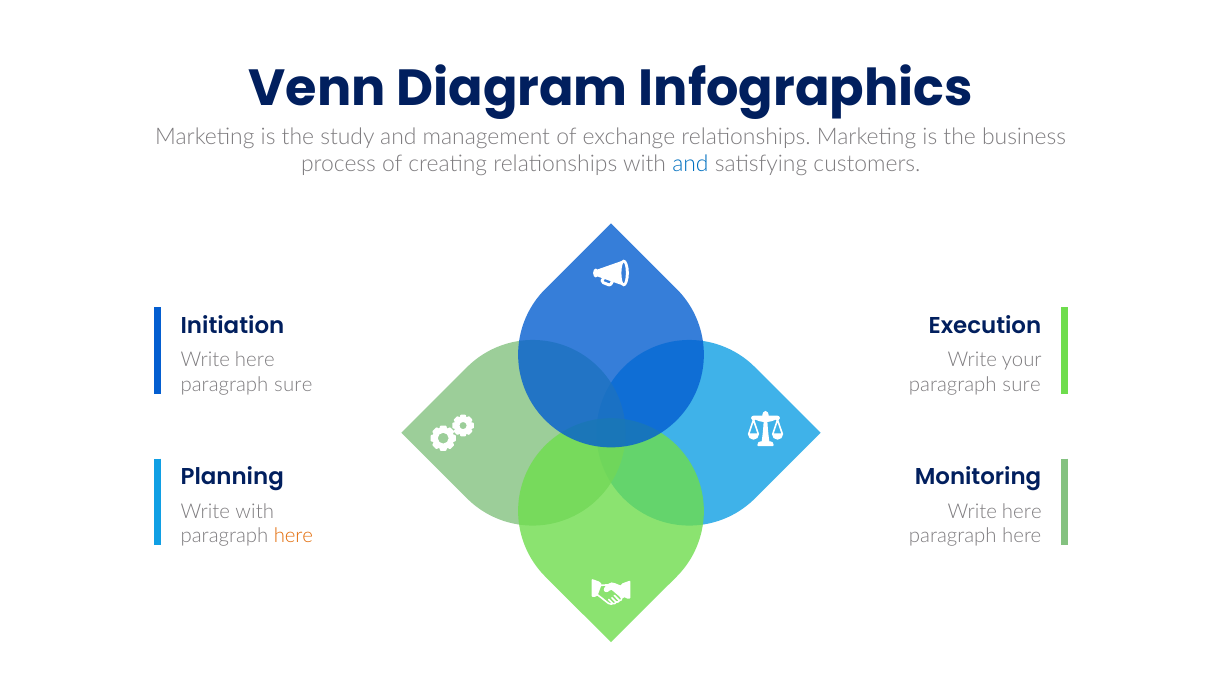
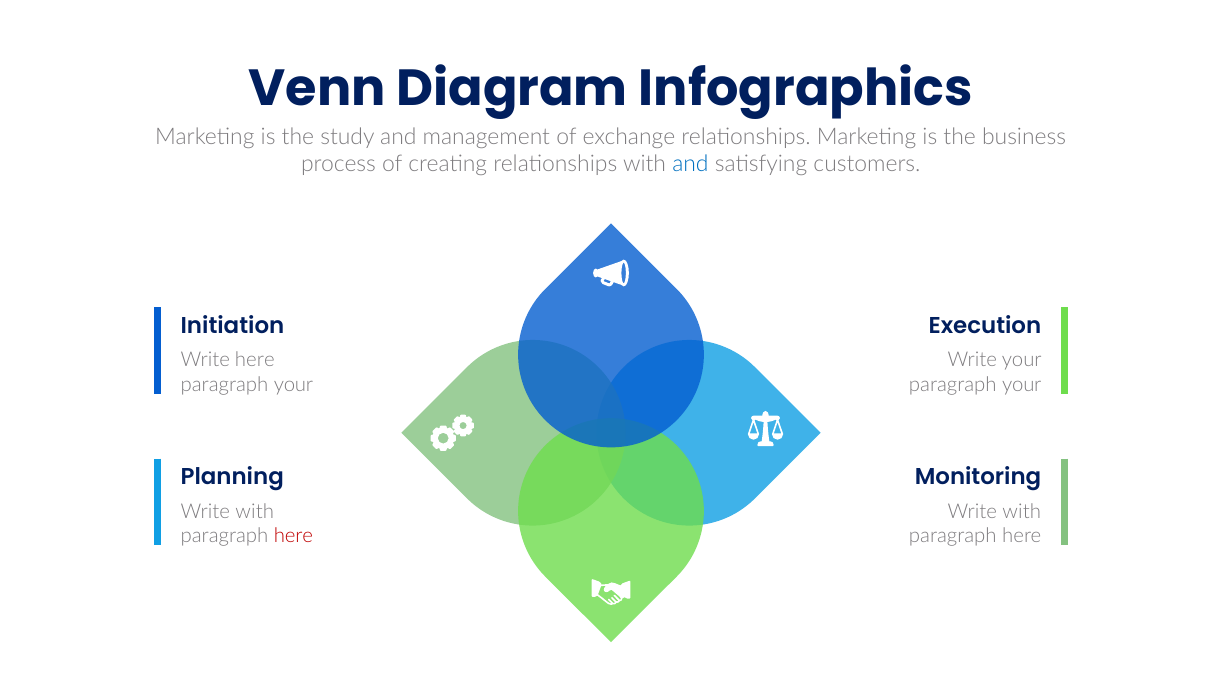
sure at (293, 385): sure -> your
sure at (1022, 385): sure -> your
here at (1022, 512): here -> with
here at (293, 537) colour: orange -> red
